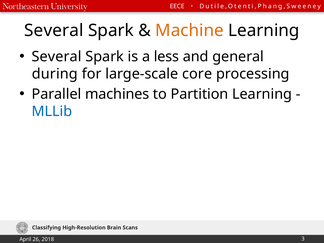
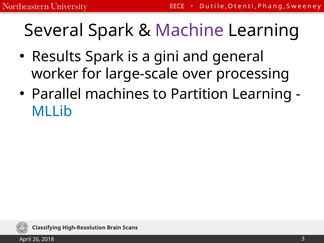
Machine colour: orange -> purple
Several at (57, 57): Several -> Results
less: less -> gini
during: during -> worker
core: core -> over
